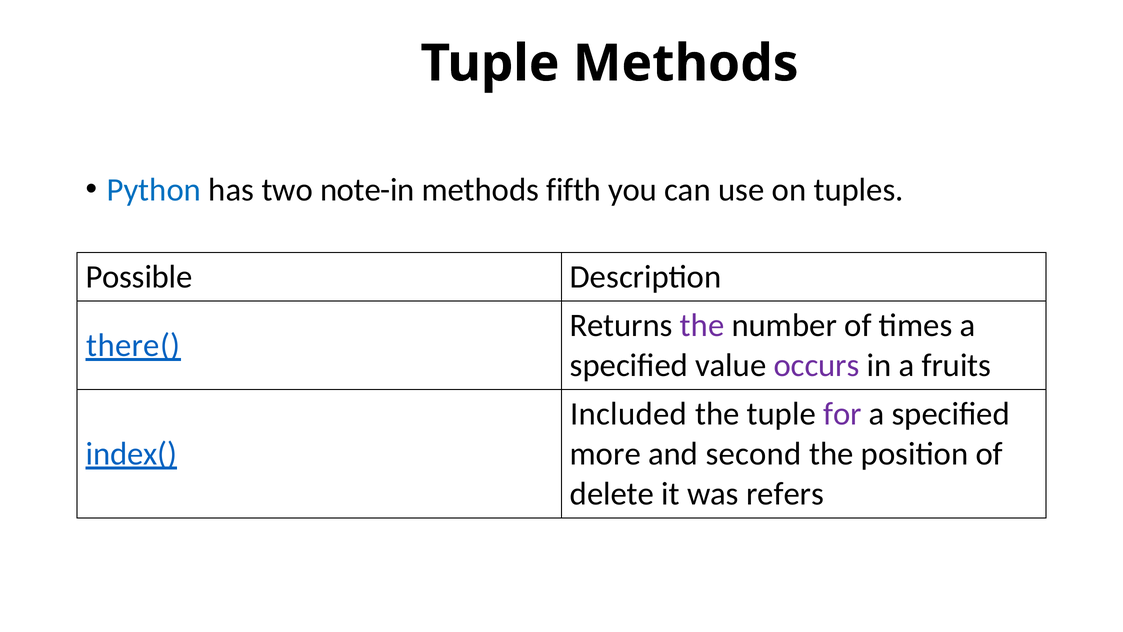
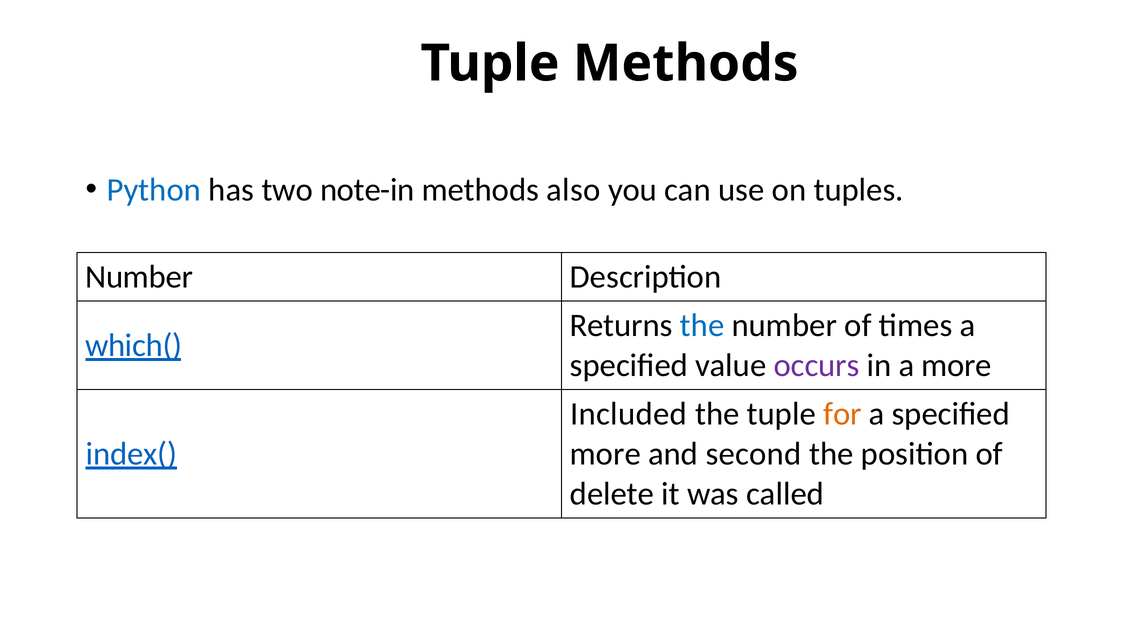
fifth: fifth -> also
Possible at (139, 277): Possible -> Number
the at (702, 325) colour: purple -> blue
there(: there( -> which(
a fruits: fruits -> more
for colour: purple -> orange
refers: refers -> called
